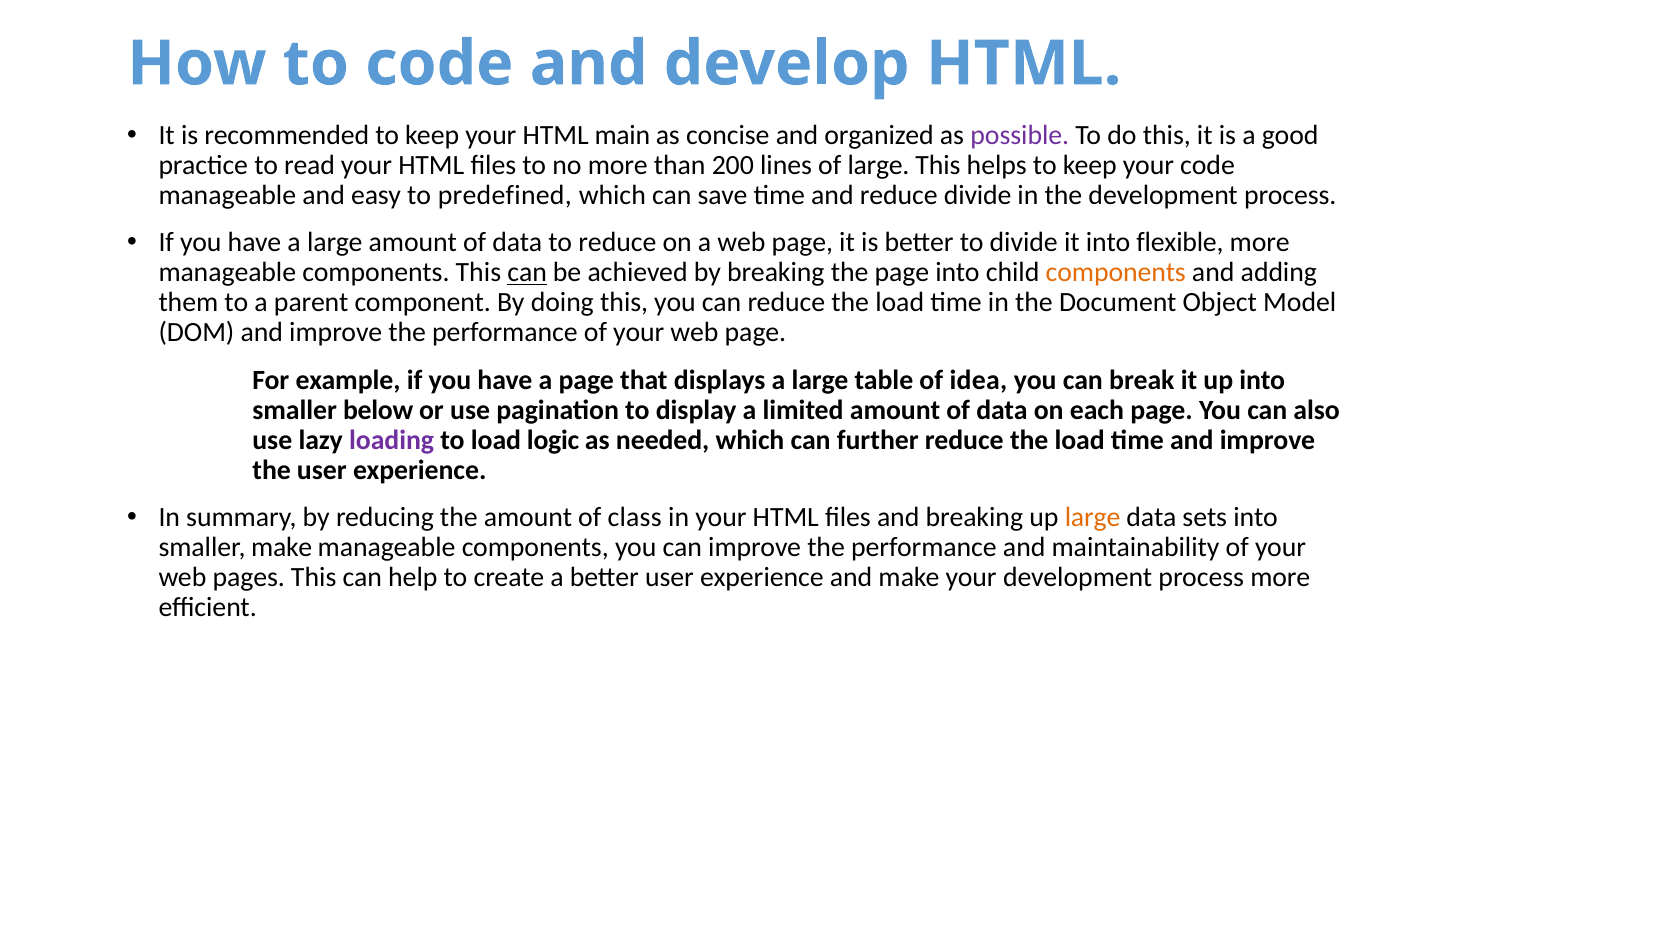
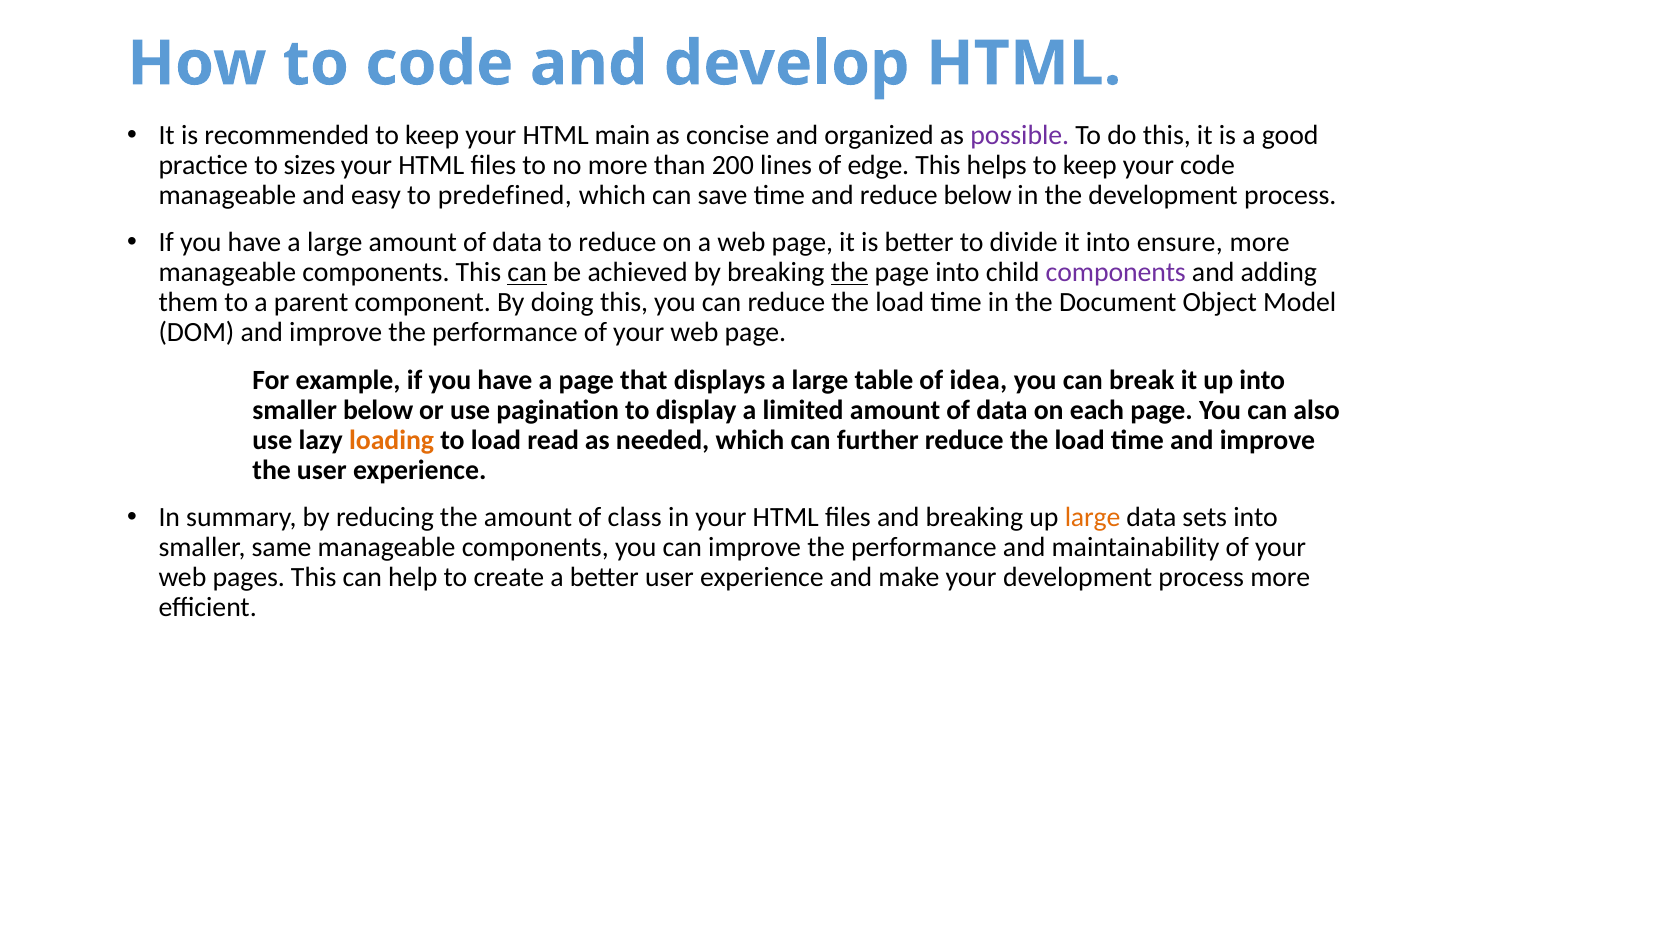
read: read -> sizes
of large: large -> edge
reduce divide: divide -> below
flexible: flexible -> ensure
the at (850, 273) underline: none -> present
components at (1116, 273) colour: orange -> purple
loading colour: purple -> orange
logic: logic -> read
smaller make: make -> same
